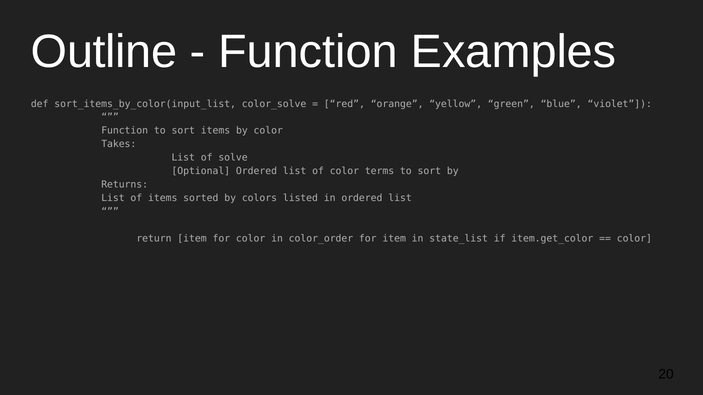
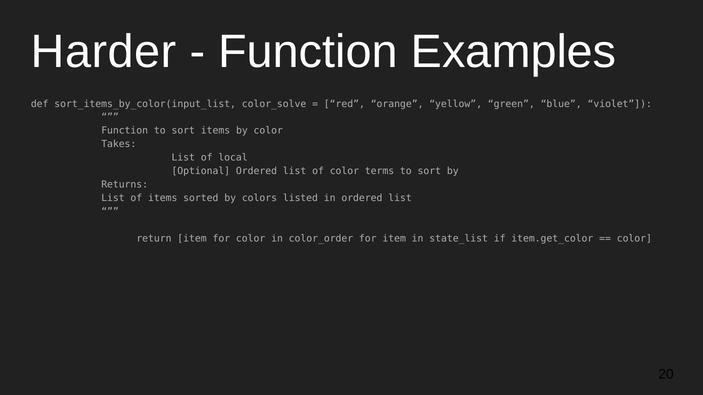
Outline: Outline -> Harder
solve: solve -> local
